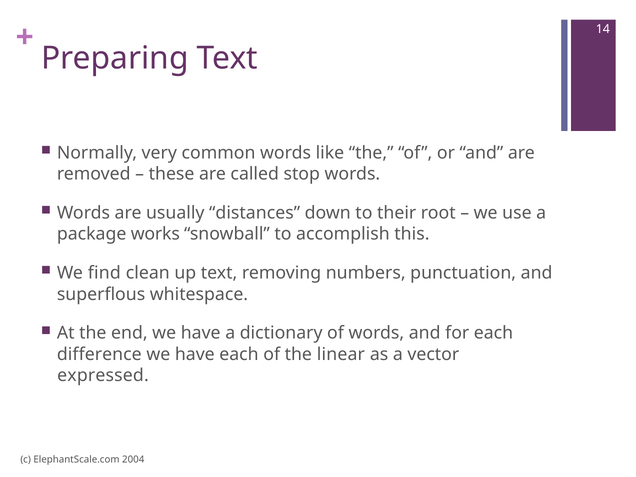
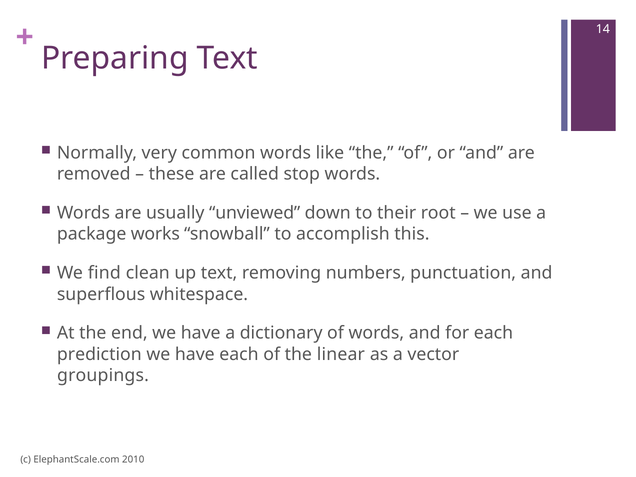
distances: distances -> unviewed
difference: difference -> prediction
expressed: expressed -> groupings
2004: 2004 -> 2010
